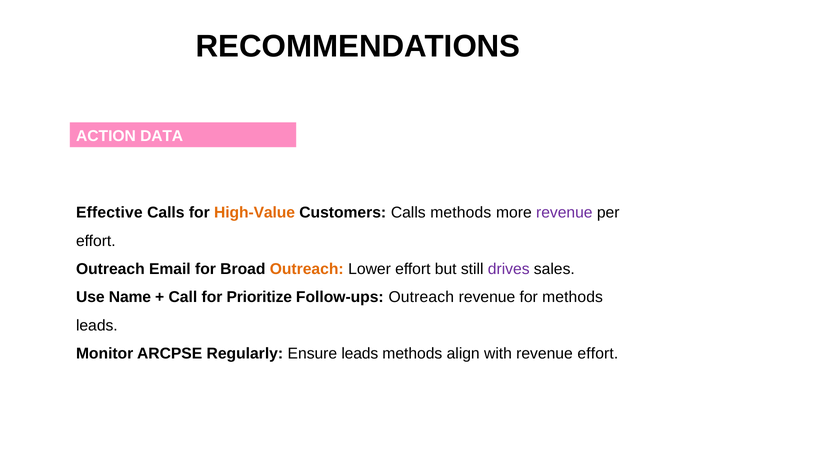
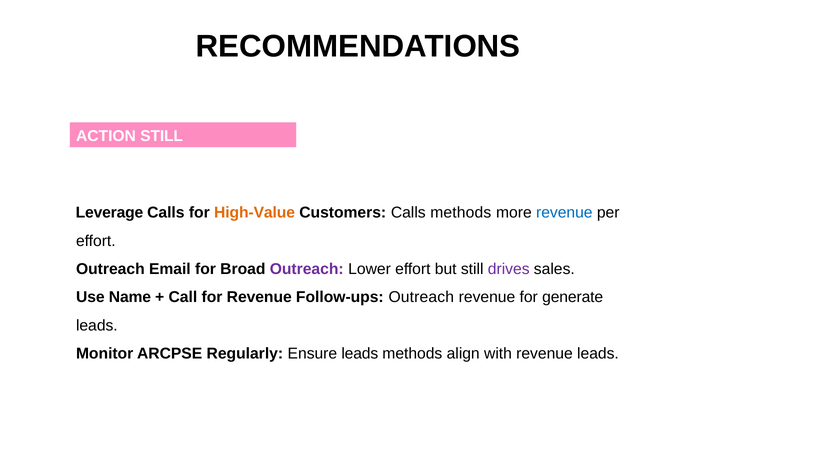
ACTION DATA: DATA -> STILL
Effective: Effective -> Leverage
revenue at (564, 213) colour: purple -> blue
Outreach at (307, 269) colour: orange -> purple
for Prioritize: Prioritize -> Revenue
for methods: methods -> generate
revenue effort: effort -> leads
